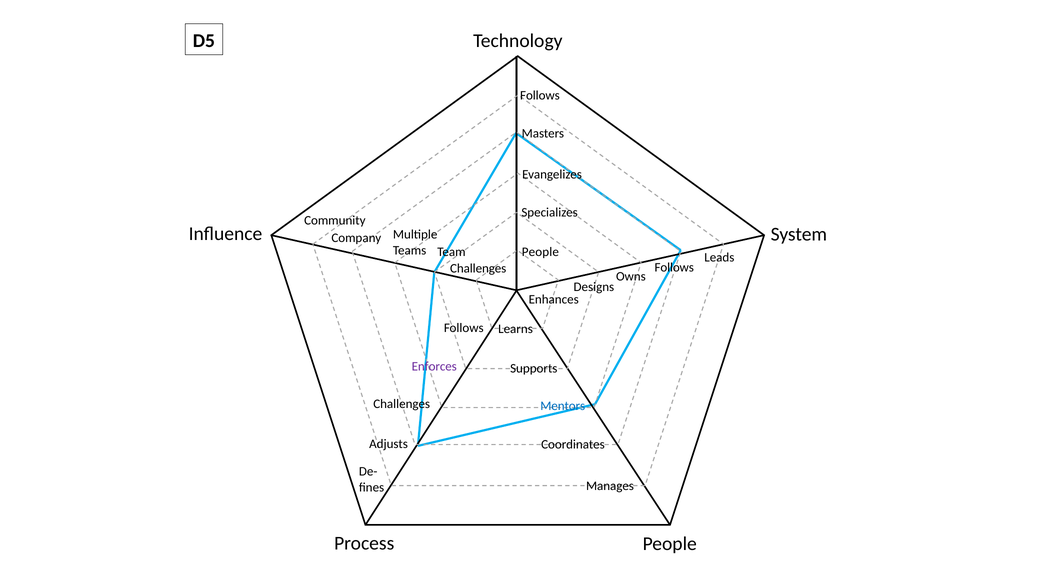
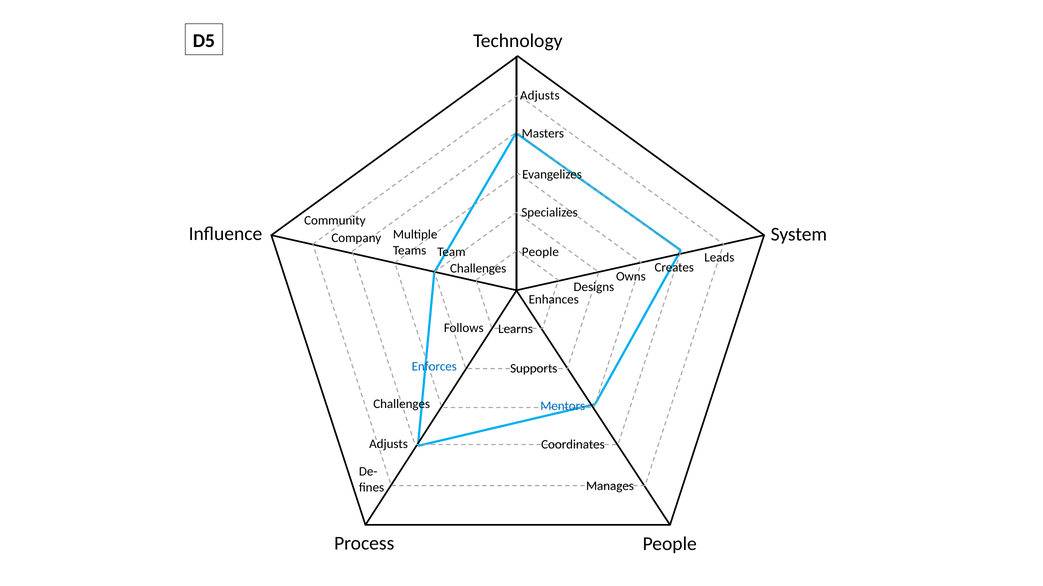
Follows at (540, 96): Follows -> Adjusts
Follows at (674, 268): Follows -> Creates
Enforces colour: purple -> blue
